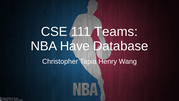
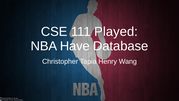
Teams: Teams -> Played
